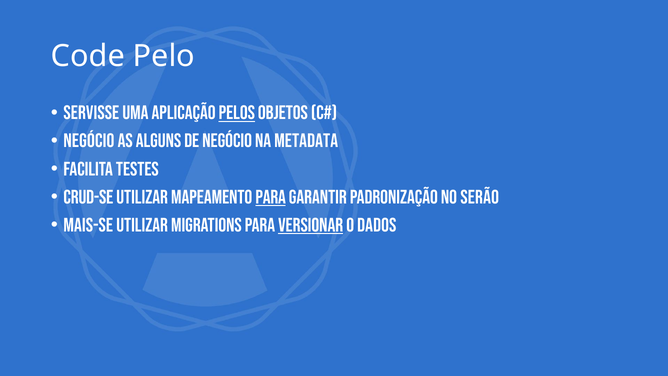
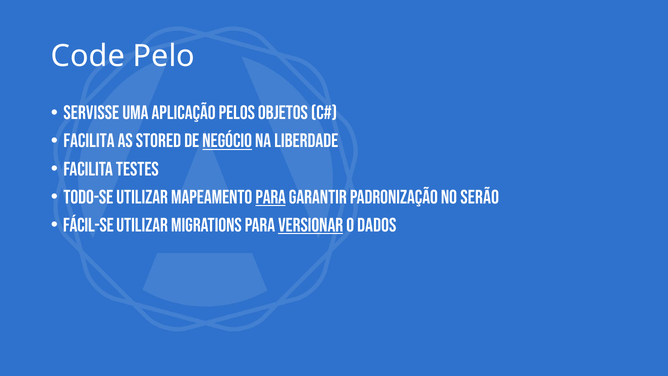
pelos underline: present -> none
Negócio at (89, 141): Negócio -> Facilita
alguns: alguns -> stored
negócio at (227, 141) underline: none -> present
metadata: metadata -> liberdade
Crud-se: Crud-se -> Todo-se
Mais-se: Mais-se -> Fácil-se
